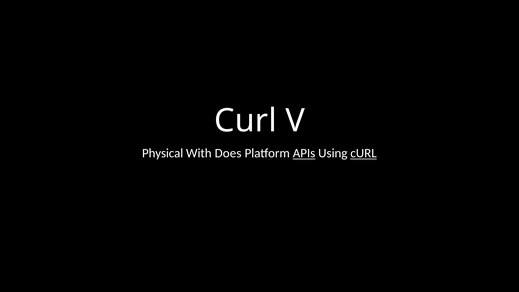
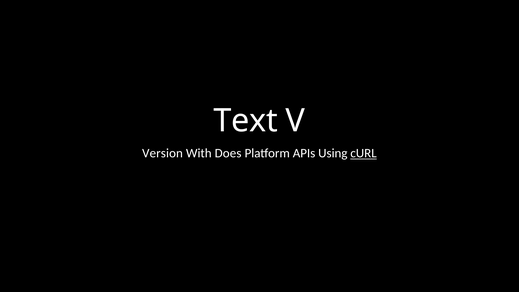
Curl at (245, 121): Curl -> Text
Physical: Physical -> Version
APIs underline: present -> none
